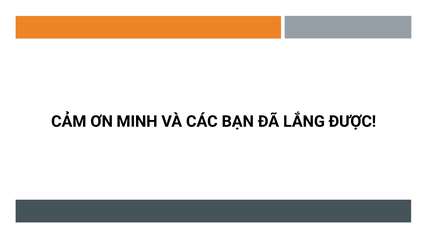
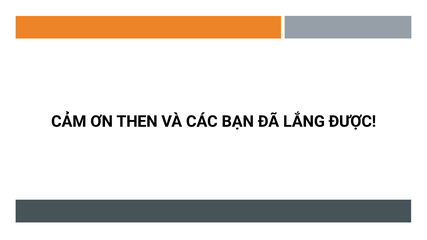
MINH: MINH -> THEN
